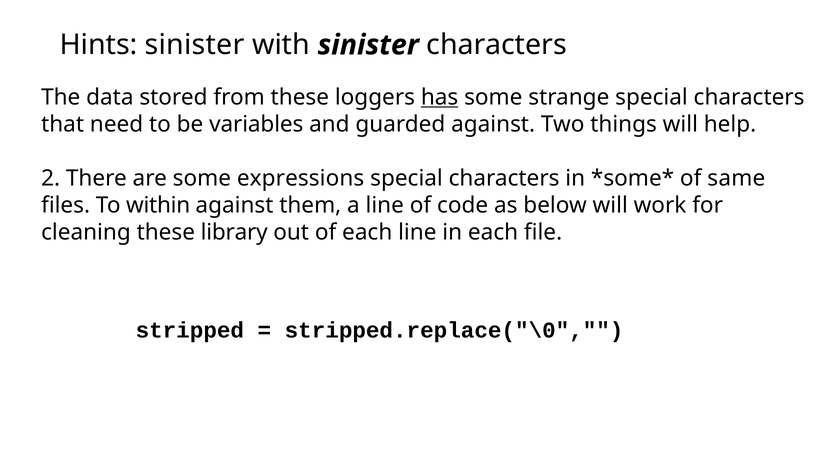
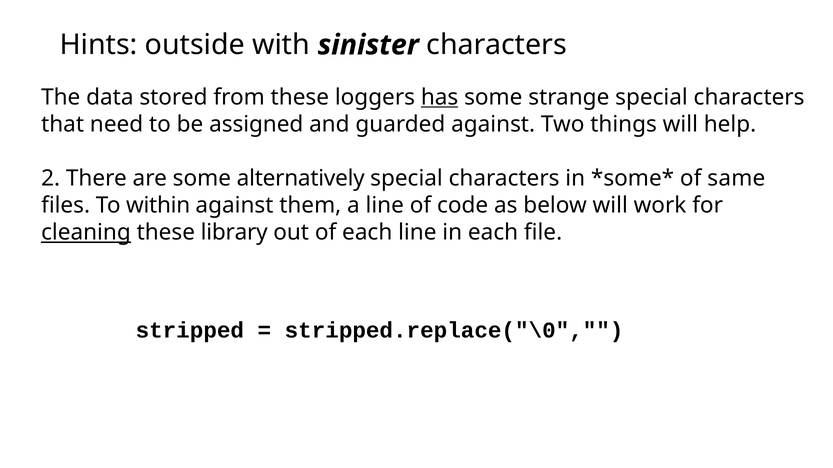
Hints sinister: sinister -> outside
variables: variables -> assigned
expressions: expressions -> alternatively
cleaning underline: none -> present
